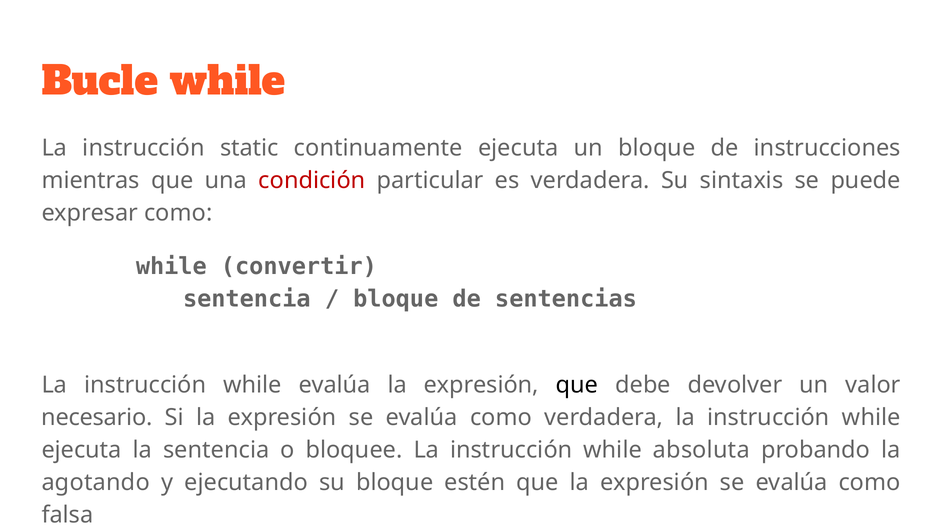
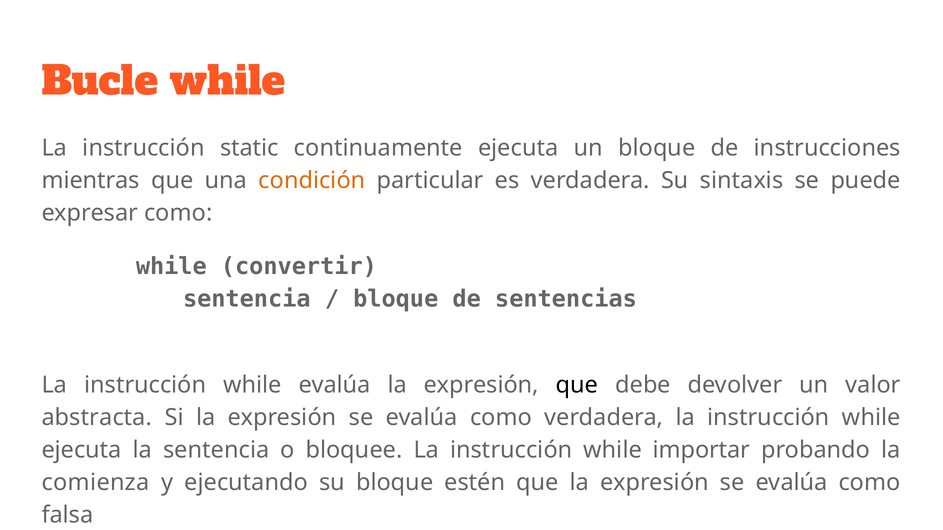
condición colour: red -> orange
necesario: necesario -> abstracta
absoluta: absoluta -> importar
agotando: agotando -> comienza
